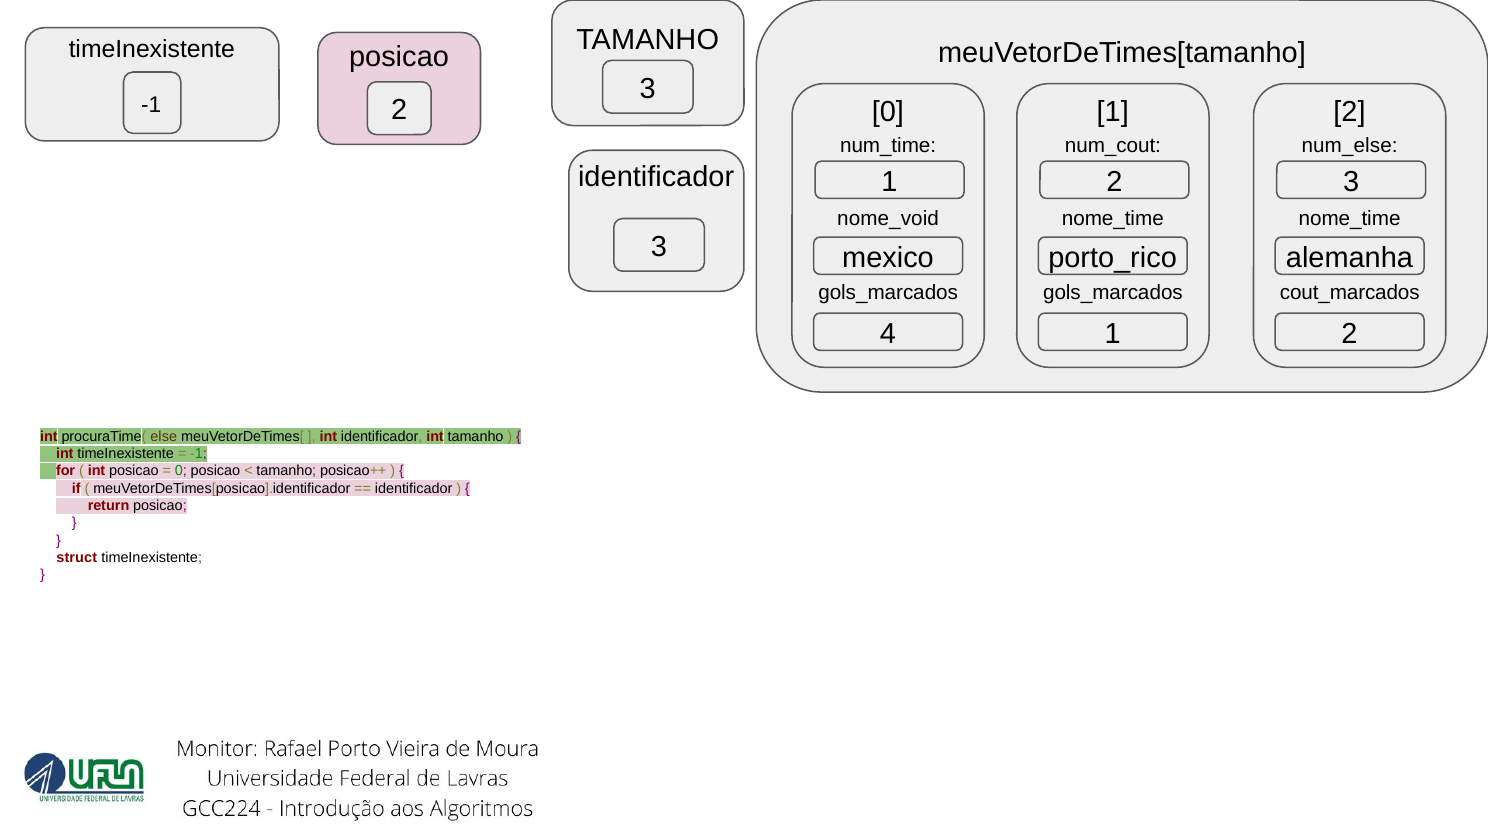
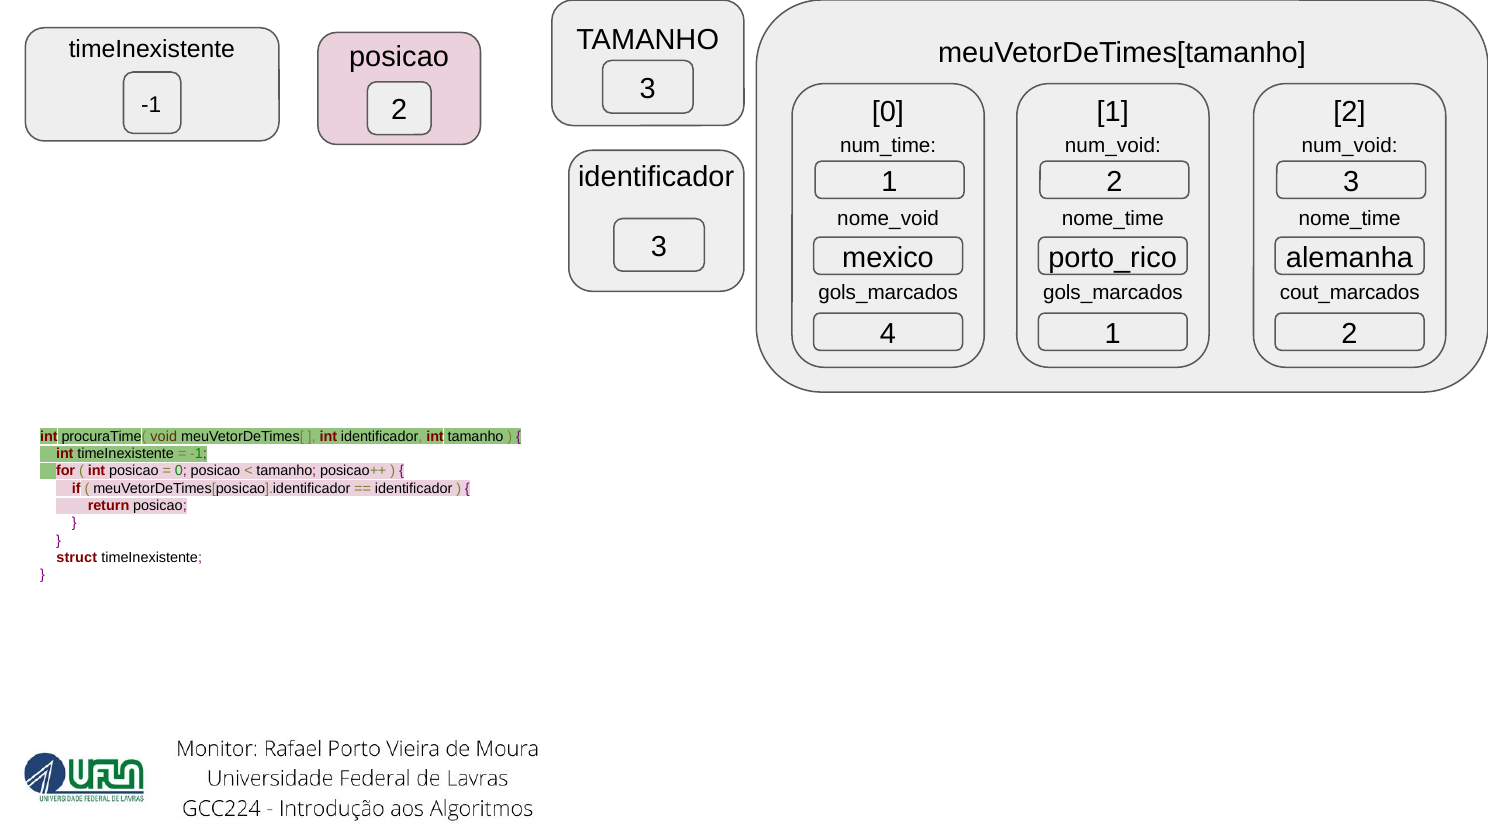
num_cout at (1113, 146): num_cout -> num_void
num_else at (1350, 146): num_else -> num_void
else: else -> void
